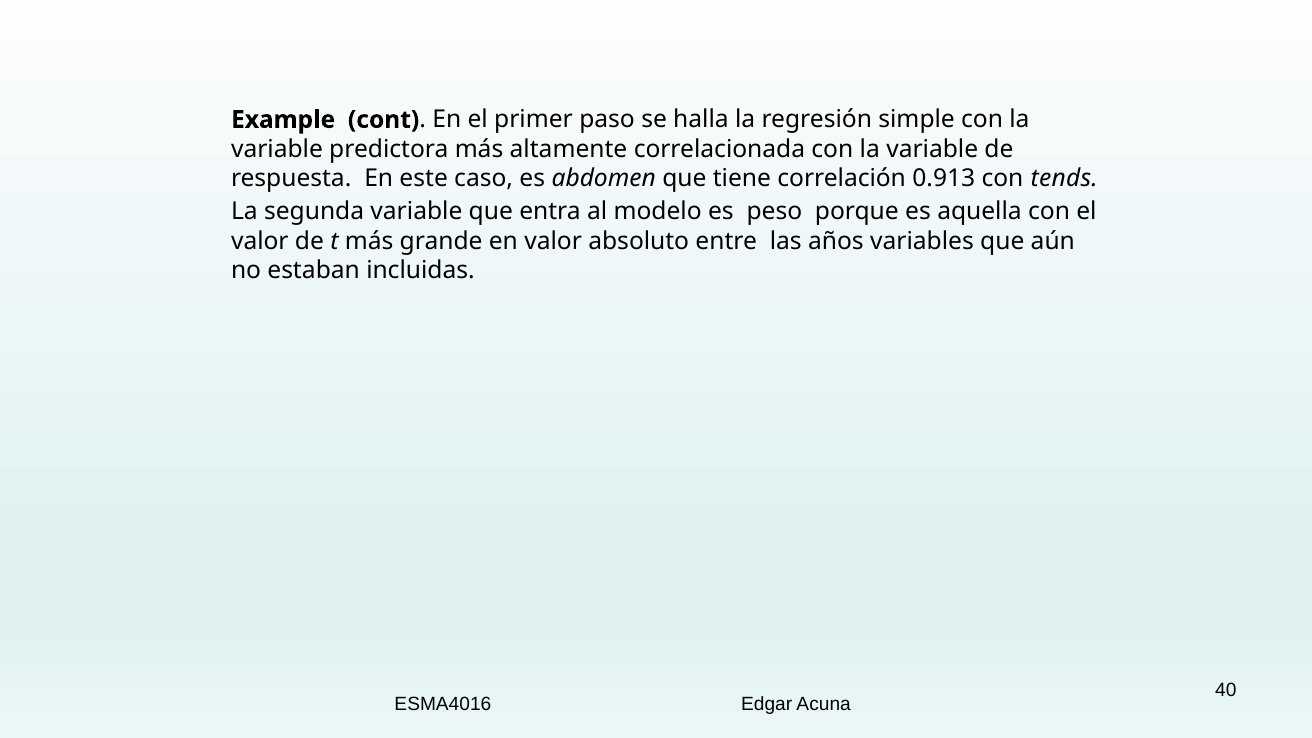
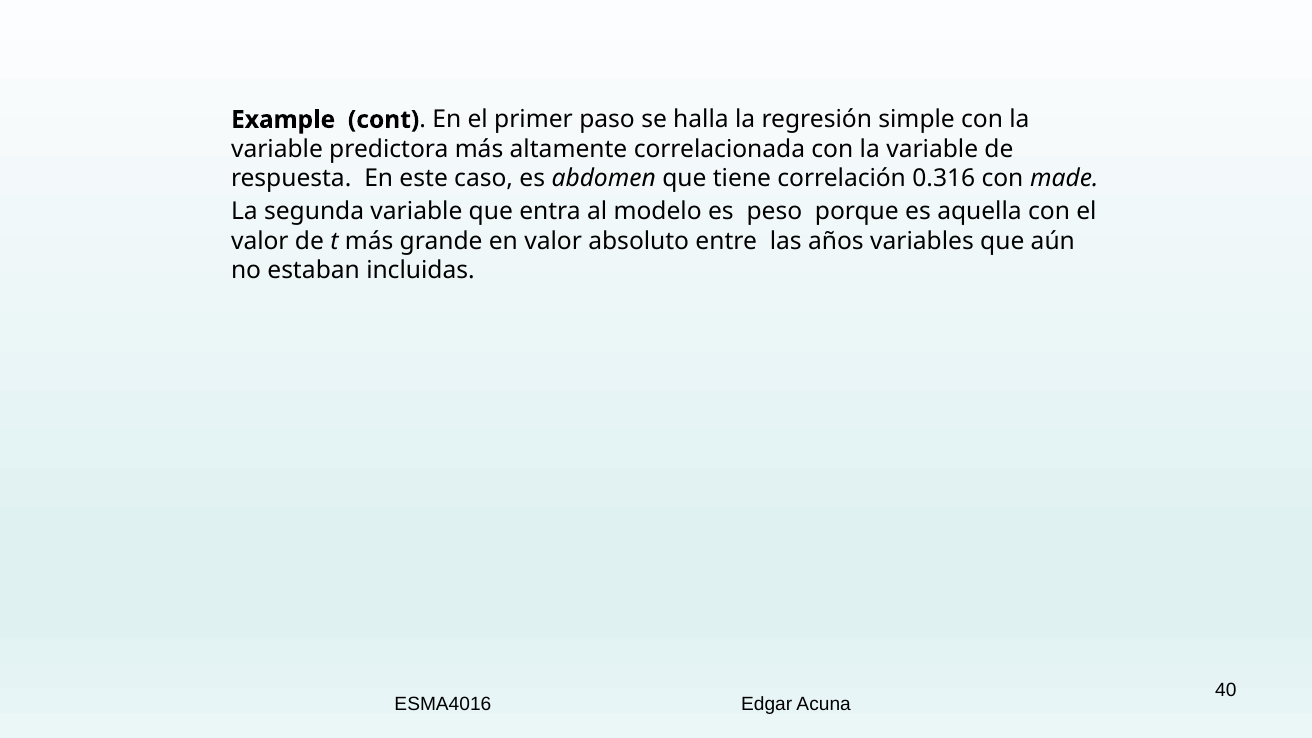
0.913: 0.913 -> 0.316
tends: tends -> made
